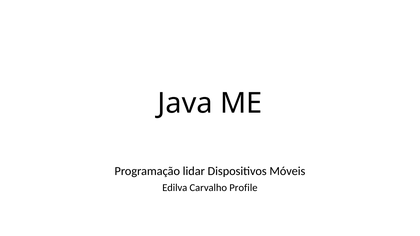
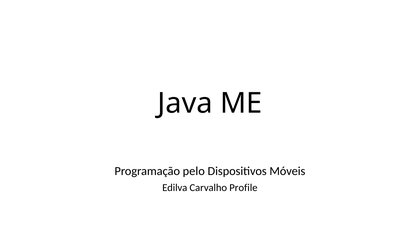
lidar: lidar -> pelo
